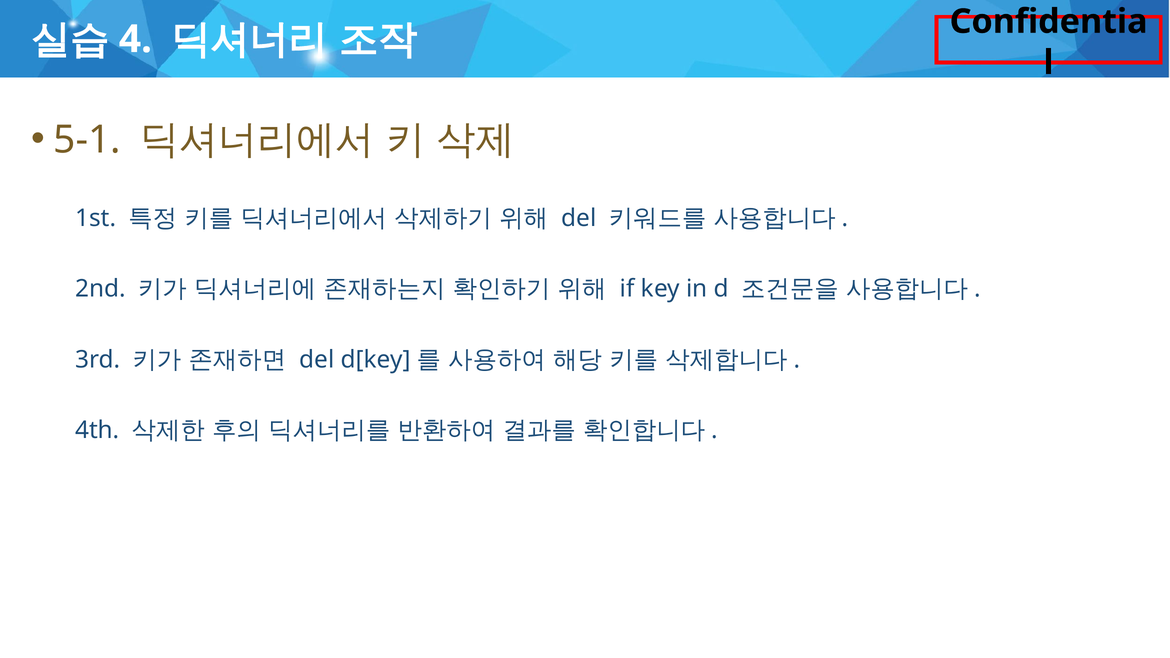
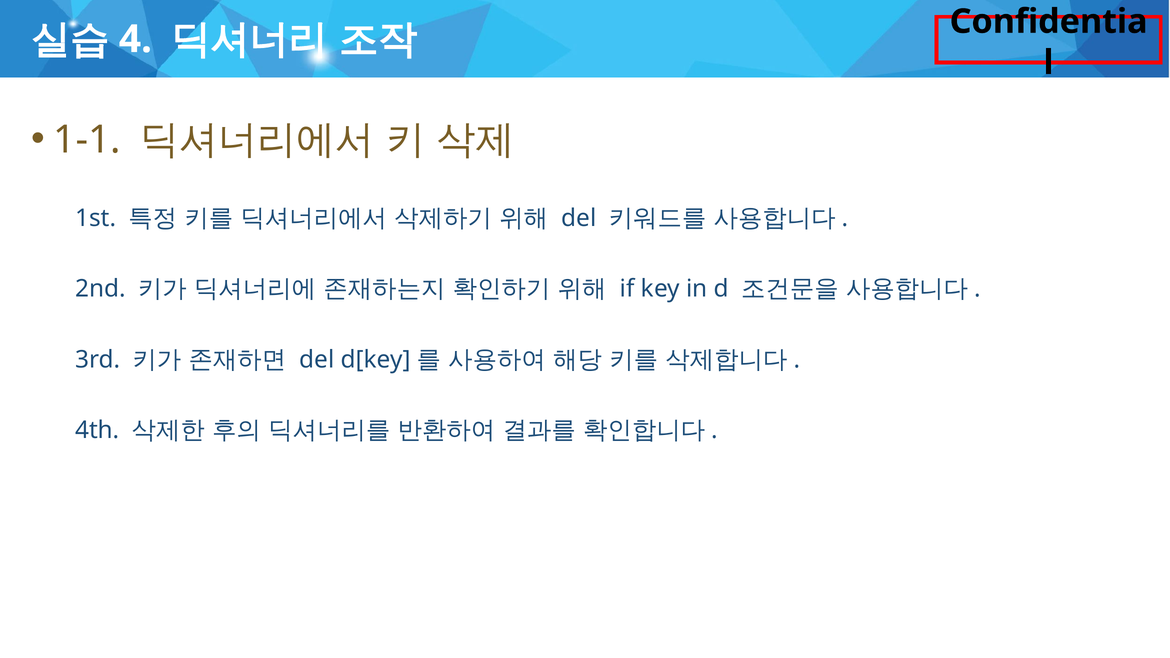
5-1: 5-1 -> 1-1
